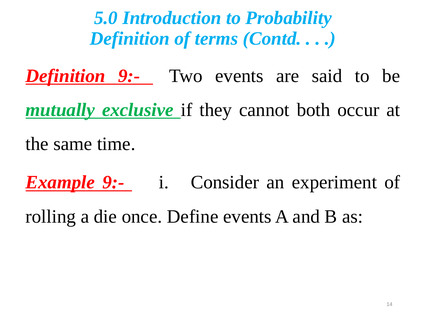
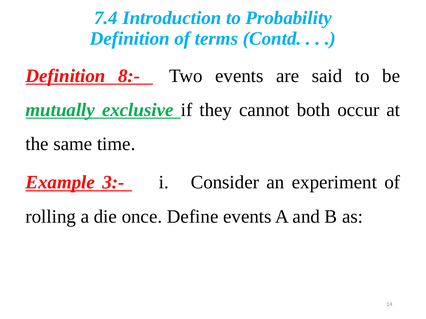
5.0: 5.0 -> 7.4
Definition 9:-: 9:- -> 8:-
Example 9:-: 9:- -> 3:-
